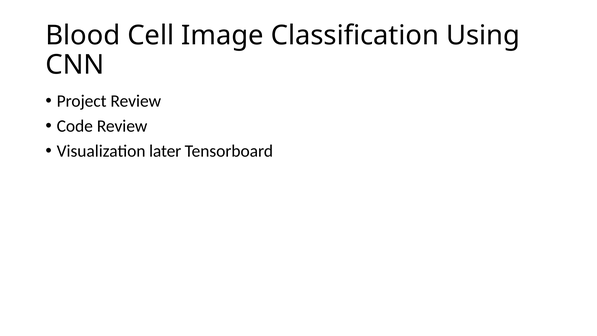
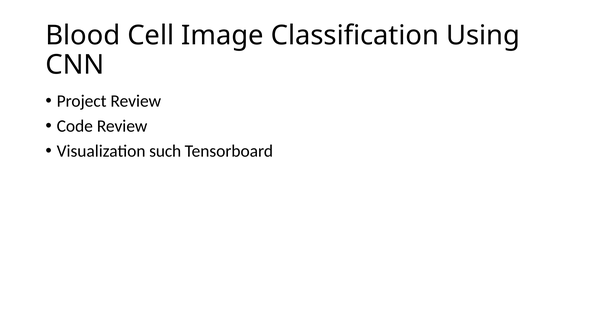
later: later -> such
